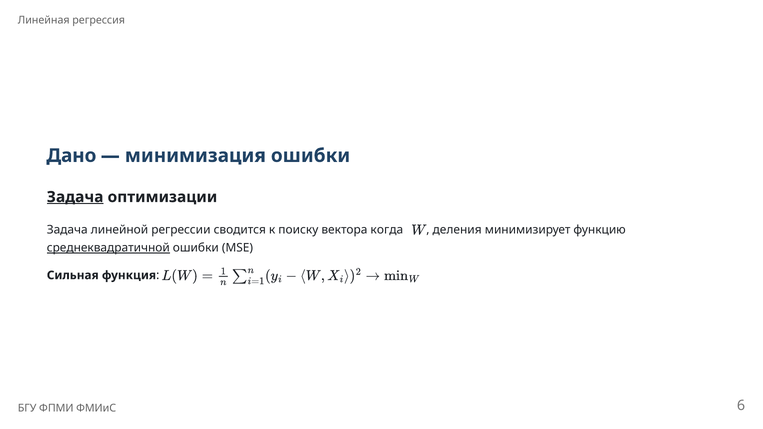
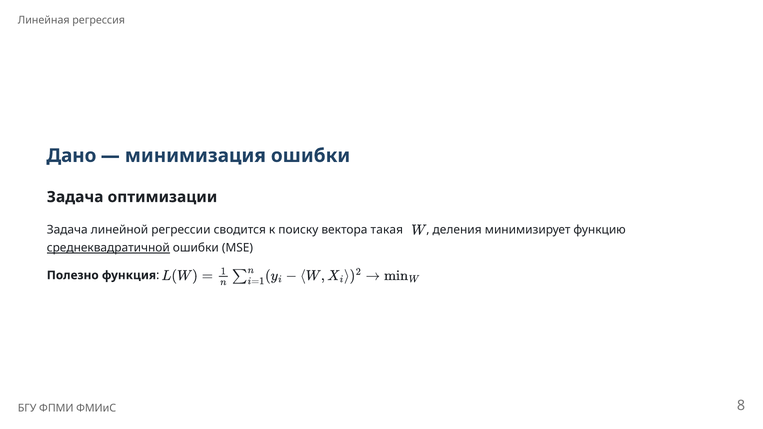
Задача at (75, 197) underline: present -> none
когда: когда -> такая
Сильная: Сильная -> Полезно
6: 6 -> 8
